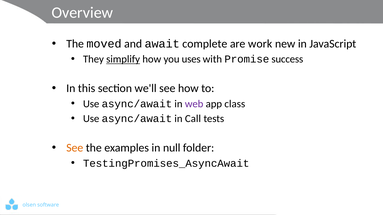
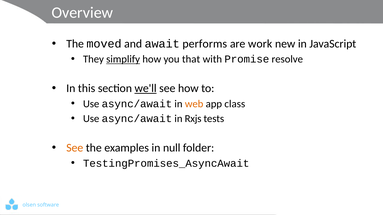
complete: complete -> performs
uses: uses -> that
success: success -> resolve
we'll underline: none -> present
web colour: purple -> orange
Call: Call -> Rxjs
